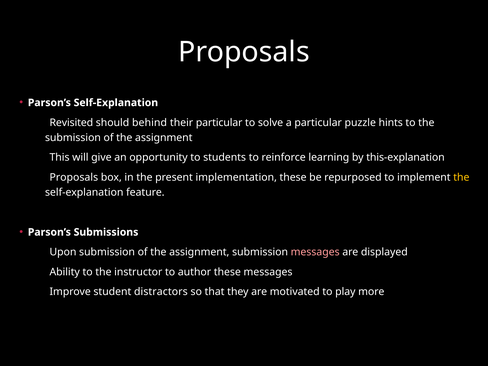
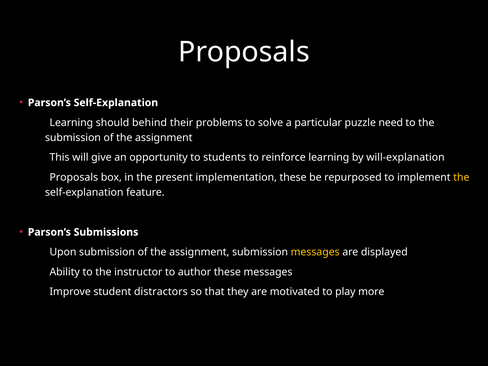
Revisited at (71, 123): Revisited -> Learning
their particular: particular -> problems
hints: hints -> need
this-explanation: this-explanation -> will-explanation
messages at (315, 252) colour: pink -> yellow
